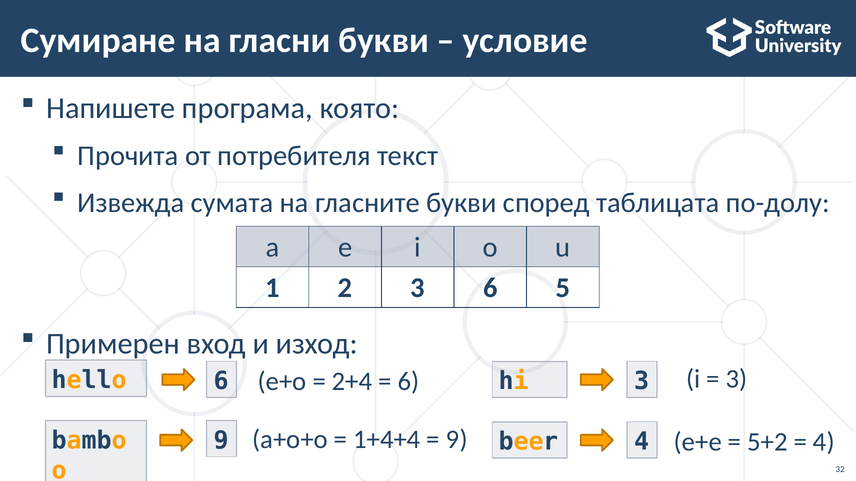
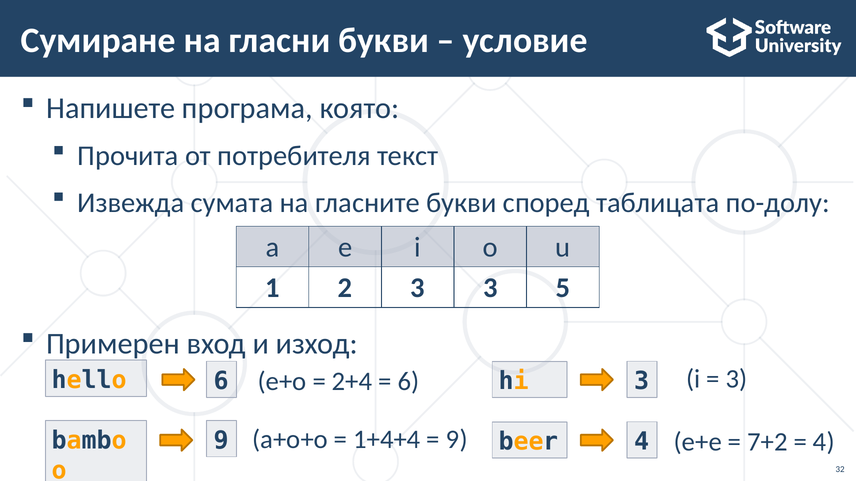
3 6: 6 -> 3
5+2: 5+2 -> 7+2
